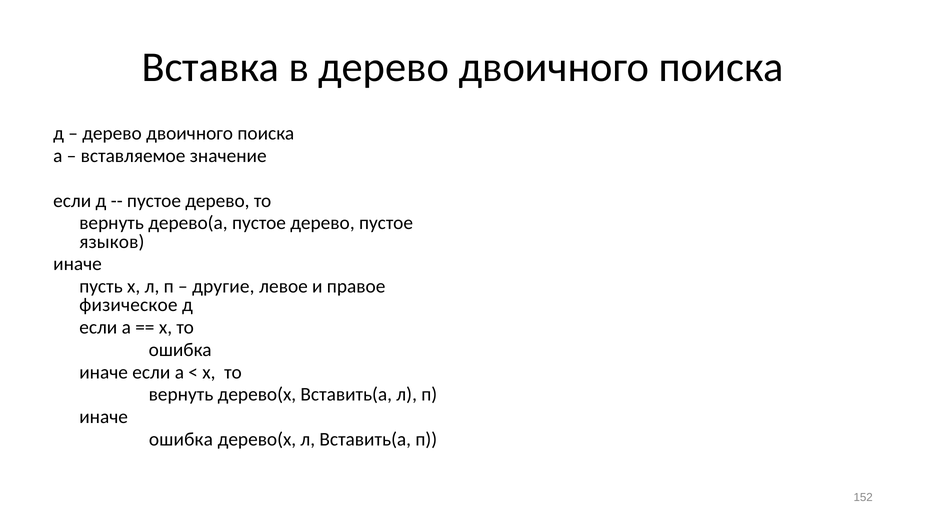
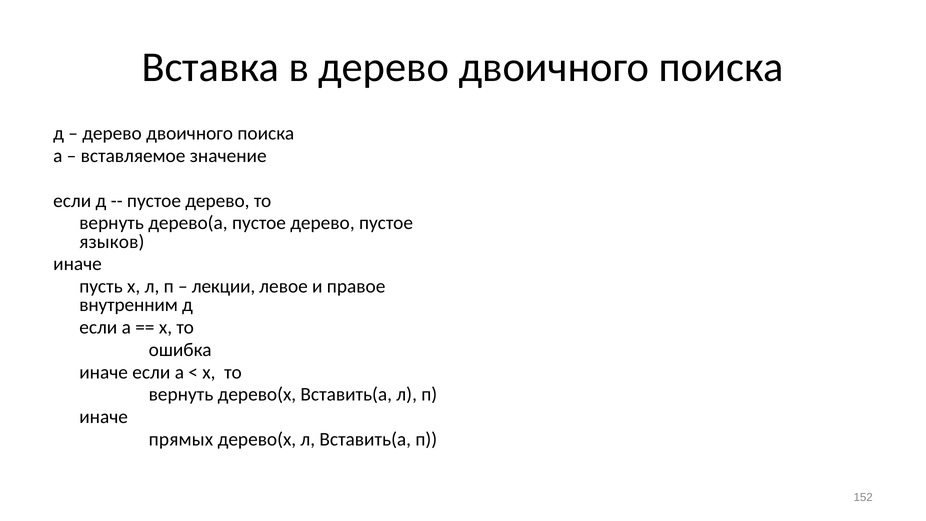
другие: другие -> лекции
физическое: физическое -> внутренним
ошибка at (181, 439): ошибка -> прямых
